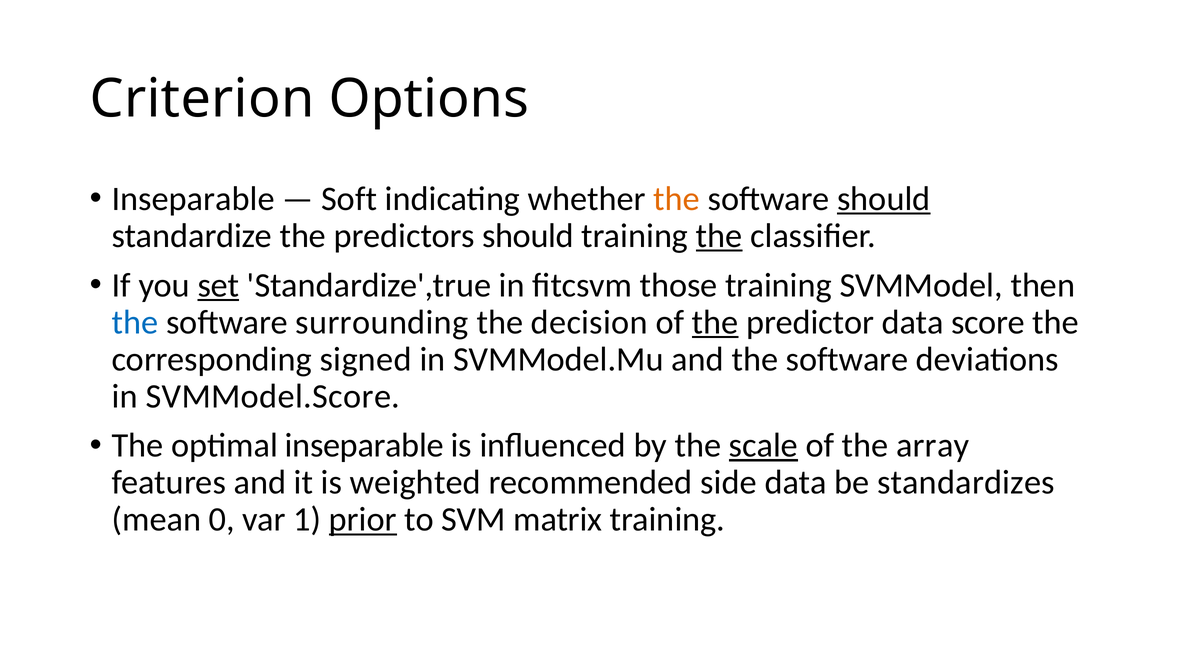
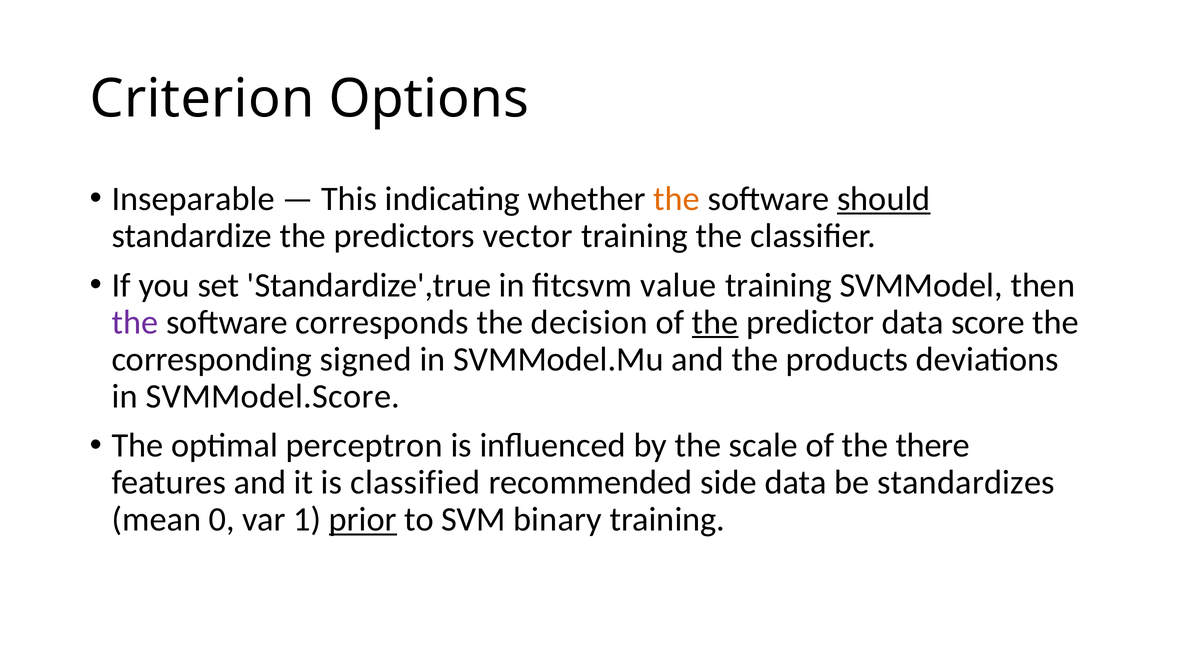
Soft: Soft -> This
predictors should: should -> vector
the at (719, 236) underline: present -> none
set underline: present -> none
those: those -> value
the at (135, 322) colour: blue -> purple
surrounding: surrounding -> corresponds
and the software: software -> products
optimal inseparable: inseparable -> perceptron
scale underline: present -> none
array: array -> there
weighted: weighted -> classified
matrix: matrix -> binary
